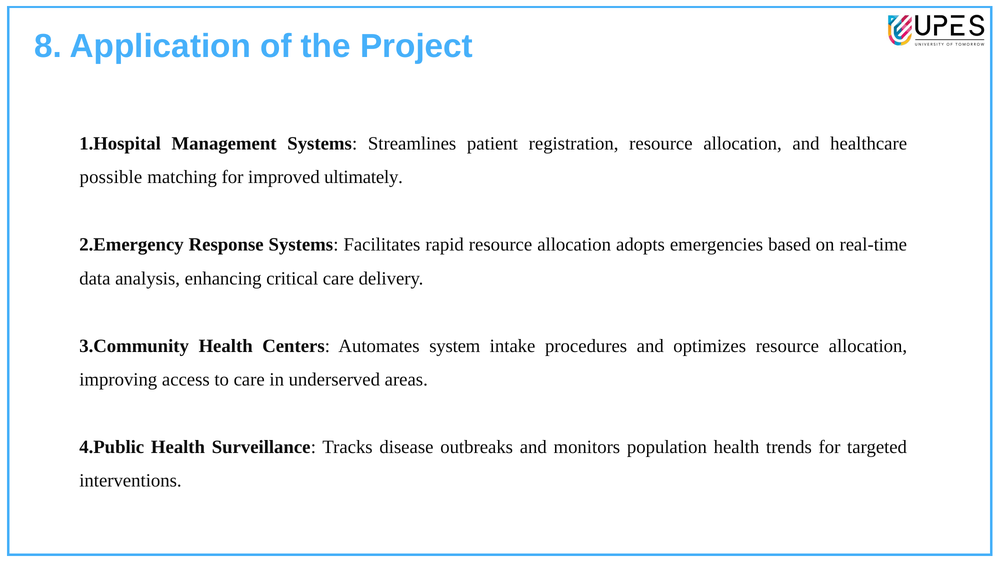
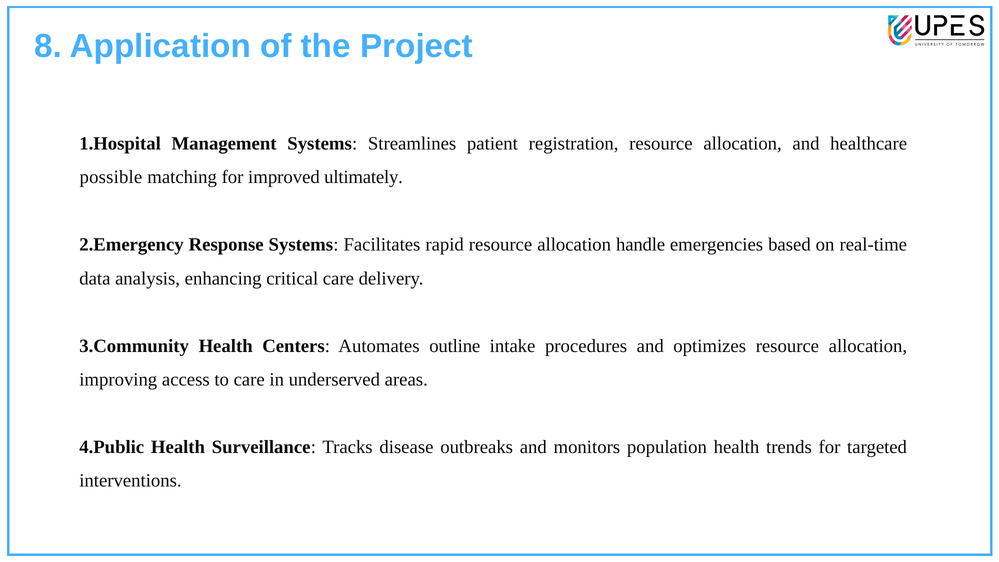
adopts: adopts -> handle
system: system -> outline
